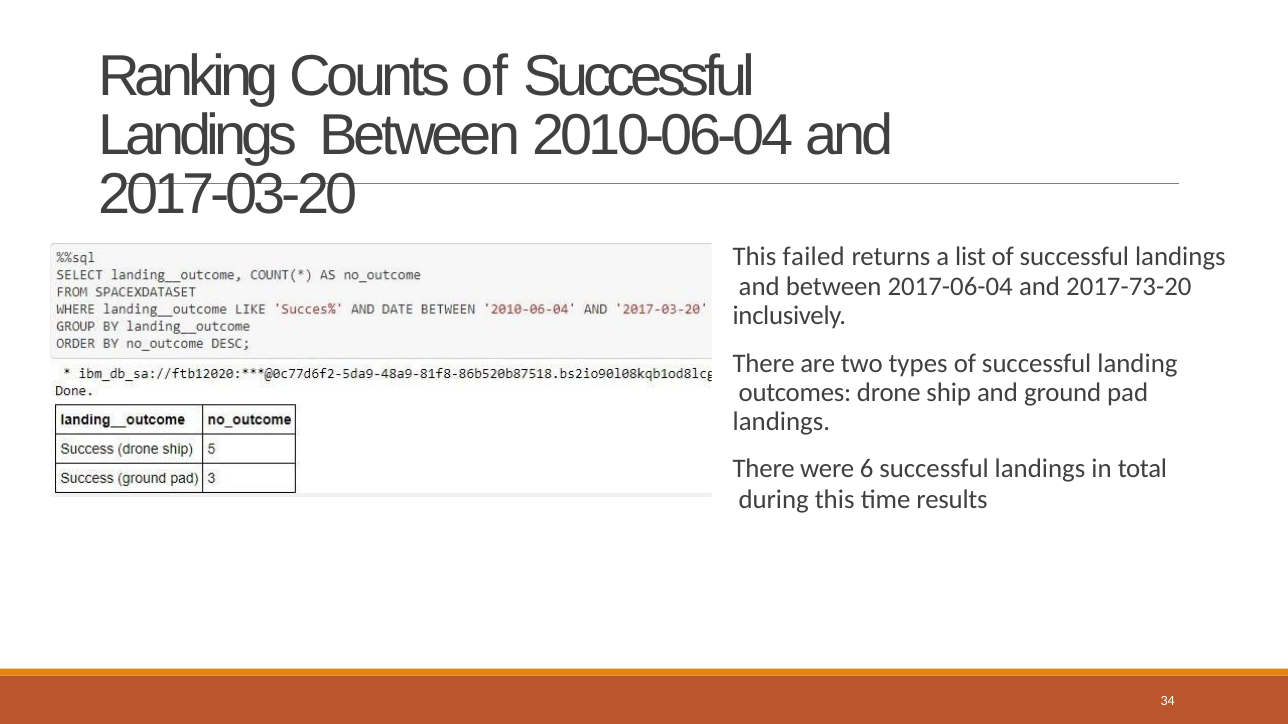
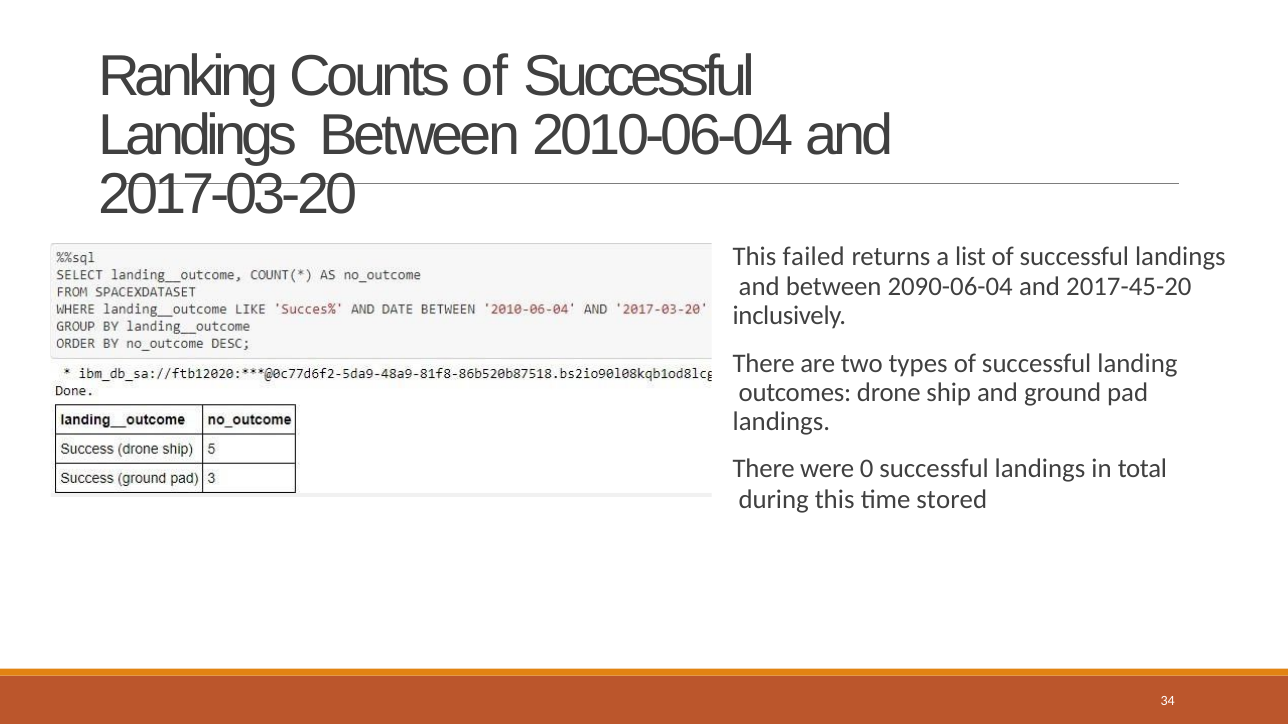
2017-06-04: 2017-06-04 -> 2090-06-04
2017-73-20: 2017-73-20 -> 2017-45-20
6: 6 -> 0
results: results -> stored
